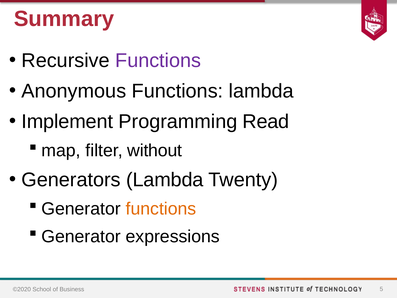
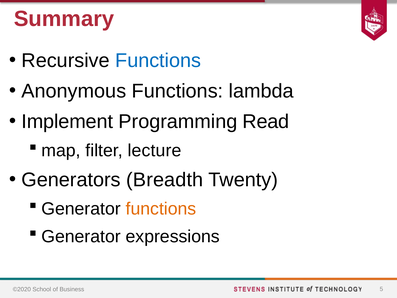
Functions at (158, 61) colour: purple -> blue
without: without -> lecture
Generators Lambda: Lambda -> Breadth
